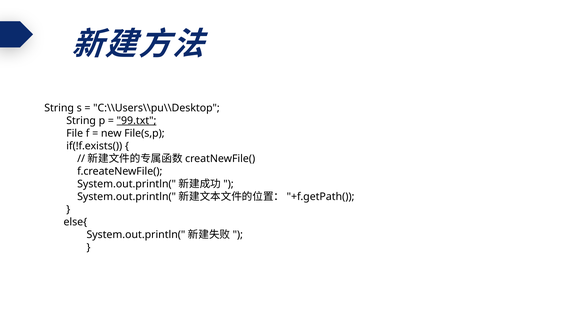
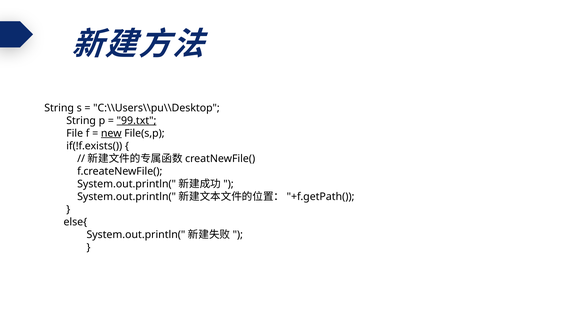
new underline: none -> present
